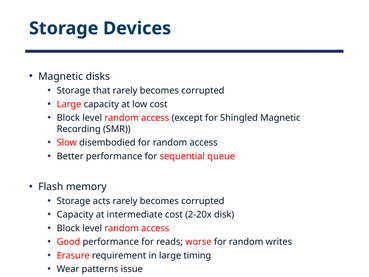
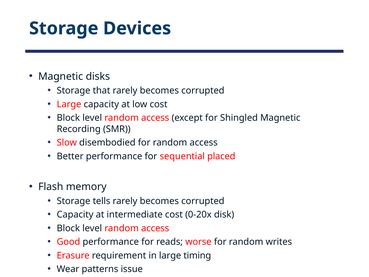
queue: queue -> placed
acts: acts -> tells
2-20x: 2-20x -> 0-20x
